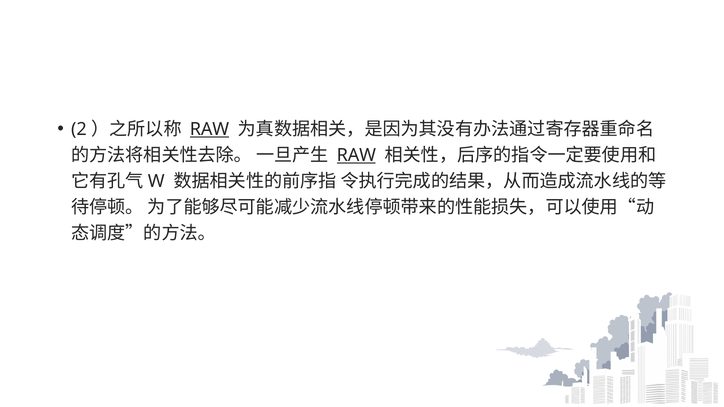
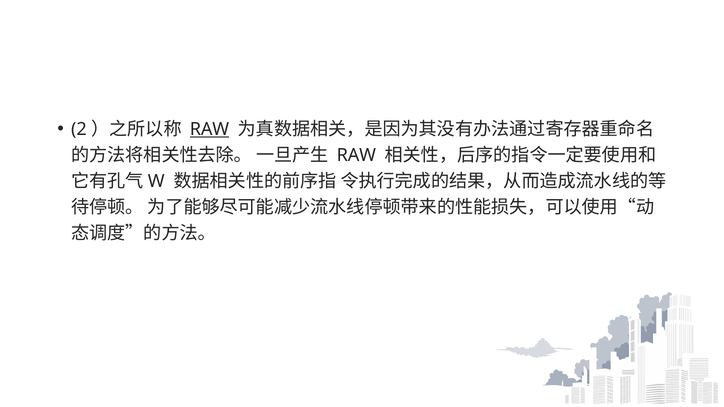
RAW at (356, 155) underline: present -> none
